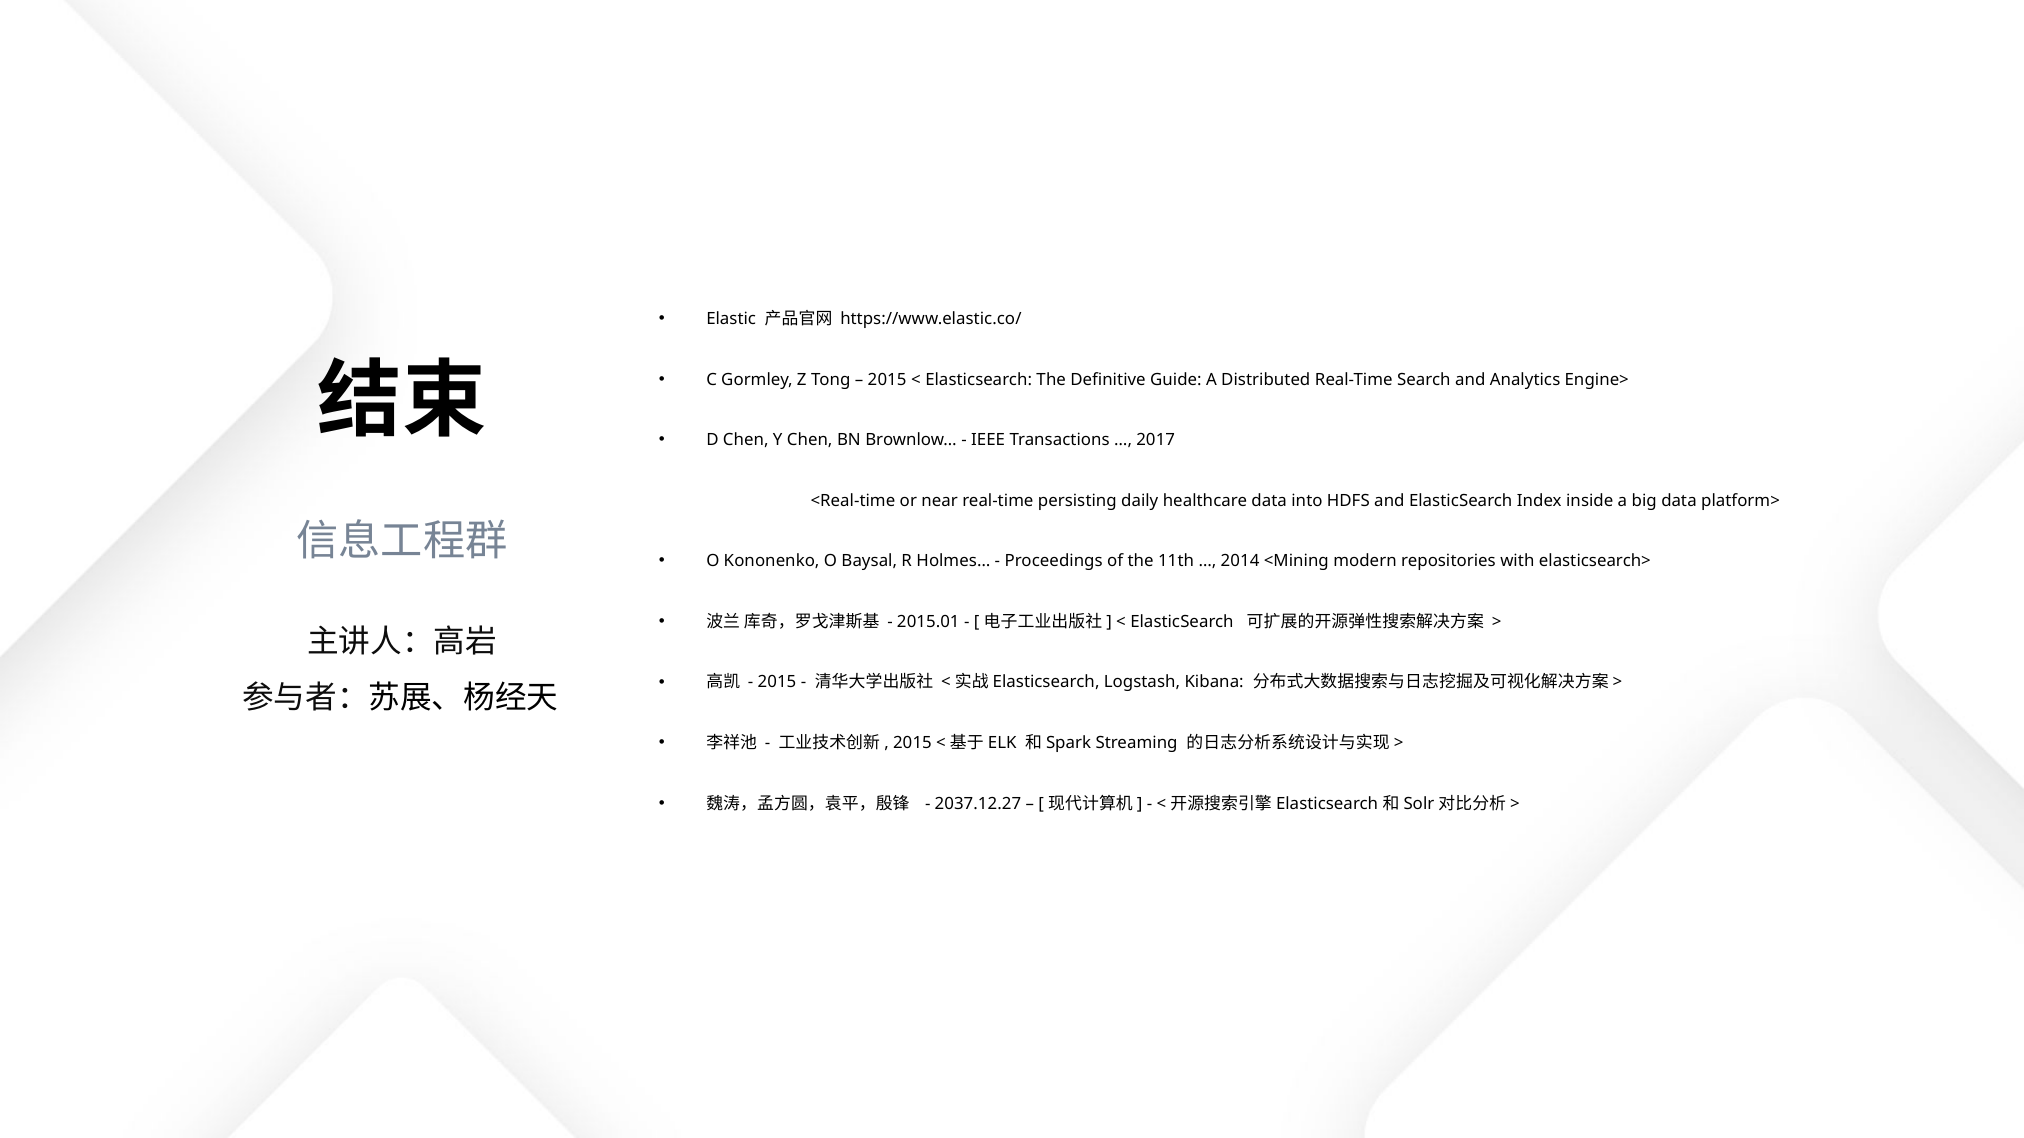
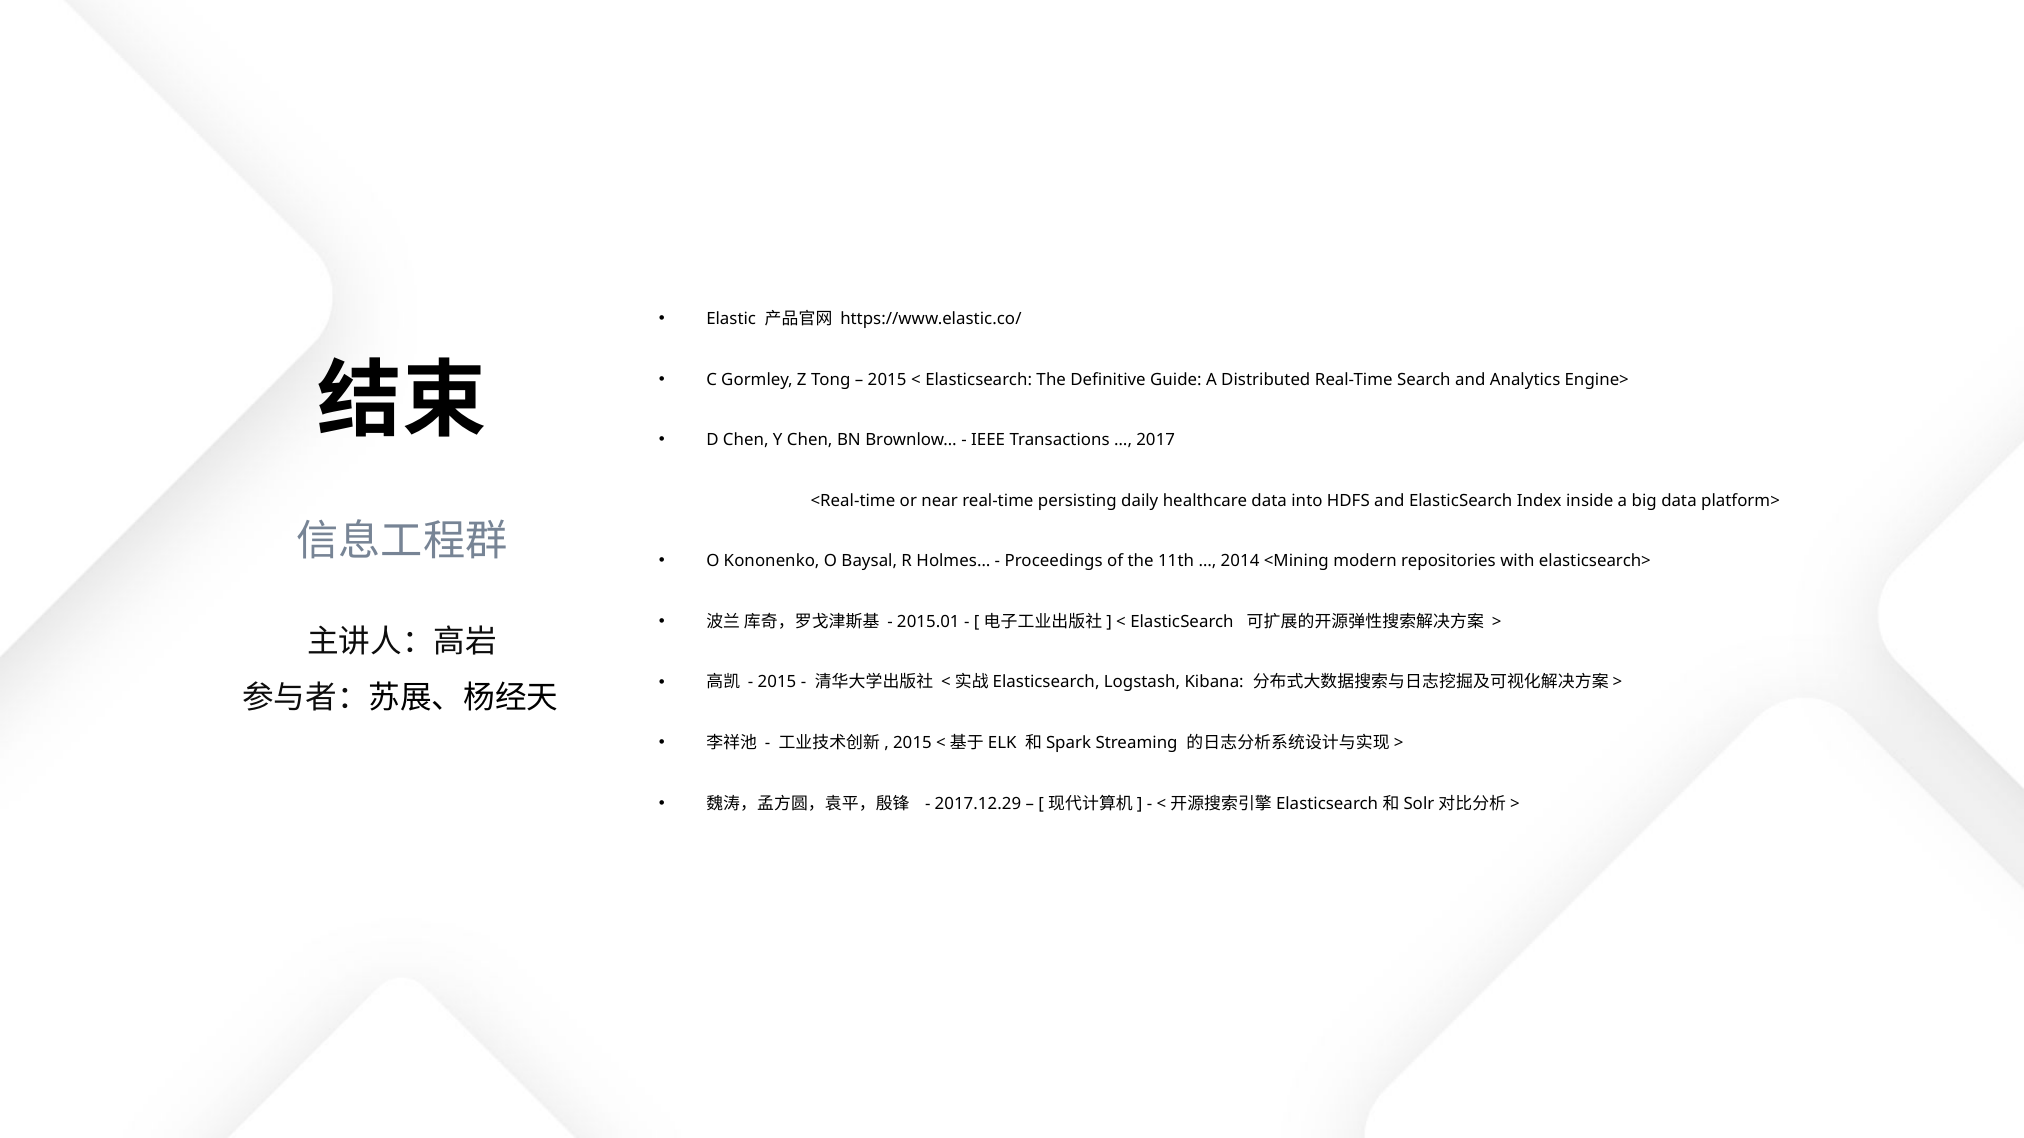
2037.12.27: 2037.12.27 -> 2017.12.29
